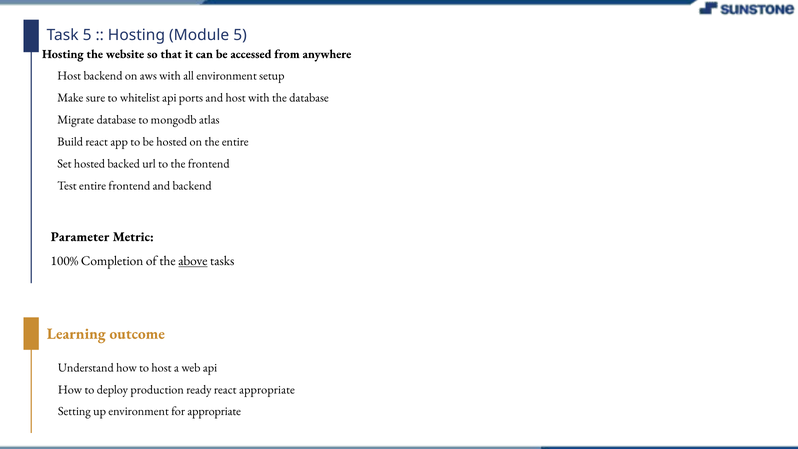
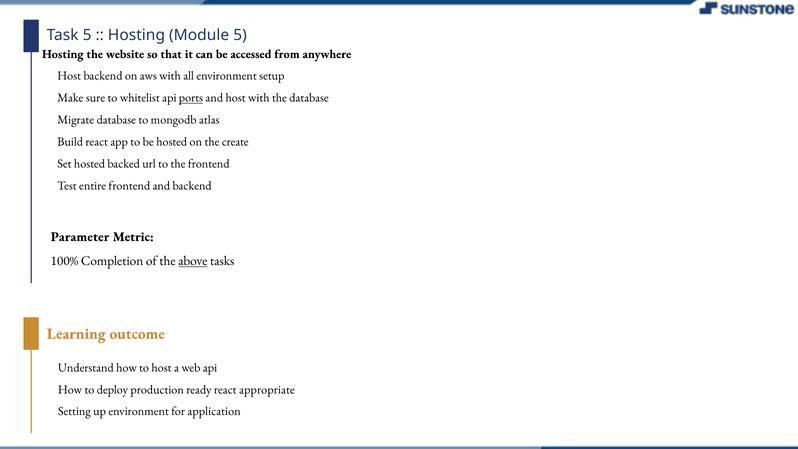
ports underline: none -> present
the entire: entire -> create
for appropriate: appropriate -> application
